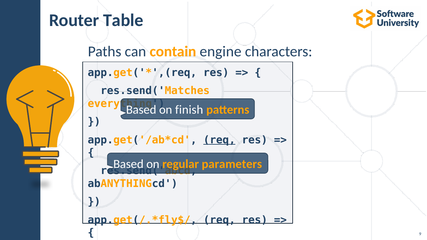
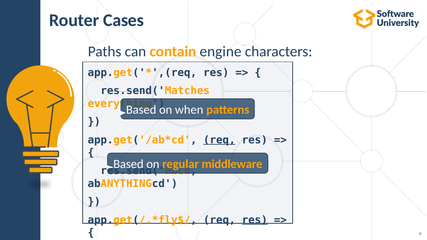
Table: Table -> Cases
finish: finish -> when
parameters: parameters -> middleware
res at (255, 220) underline: none -> present
